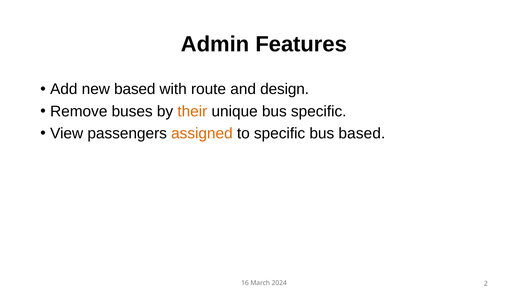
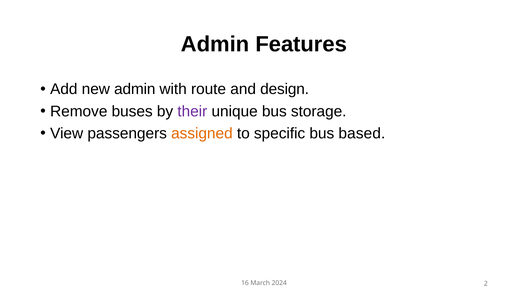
new based: based -> admin
their colour: orange -> purple
bus specific: specific -> storage
